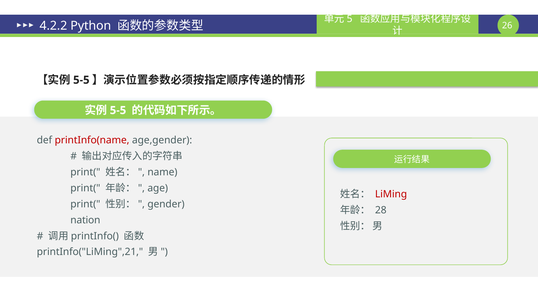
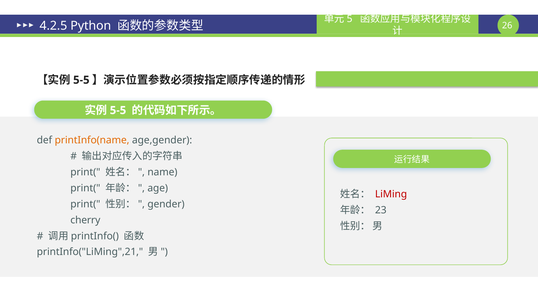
4.2.2: 4.2.2 -> 4.2.5
printInfo(name colour: red -> orange
28: 28 -> 23
nation: nation -> cherry
